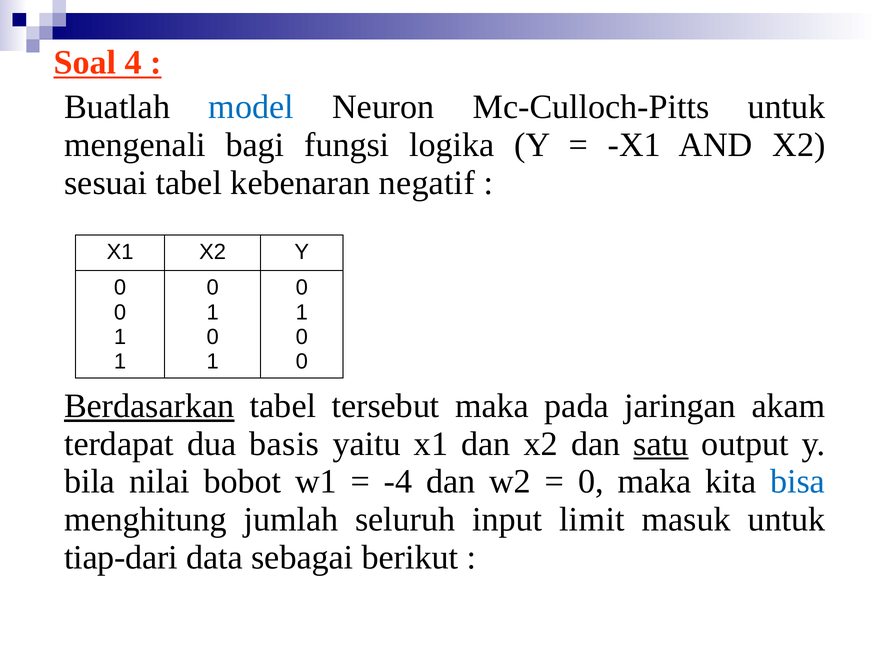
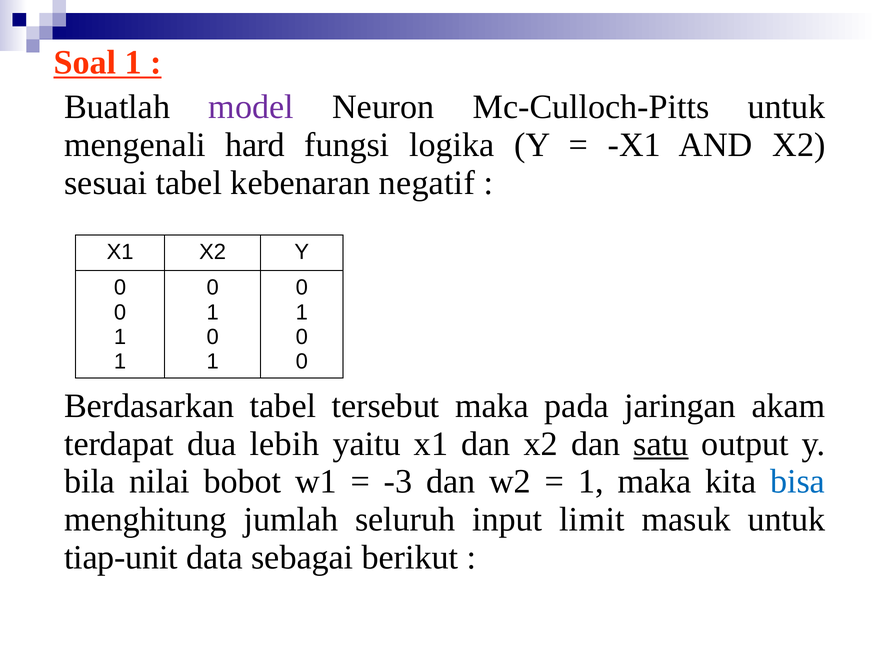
Soal 4: 4 -> 1
model colour: blue -> purple
bagi: bagi -> hard
Berdasarkan underline: present -> none
basis: basis -> lebih
-4: -4 -> -3
0 at (591, 481): 0 -> 1
tiap-dari: tiap-dari -> tiap-unit
